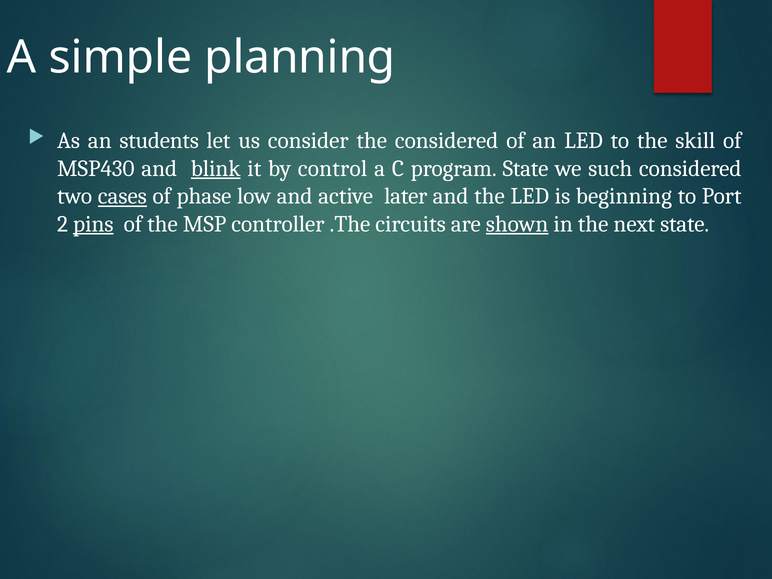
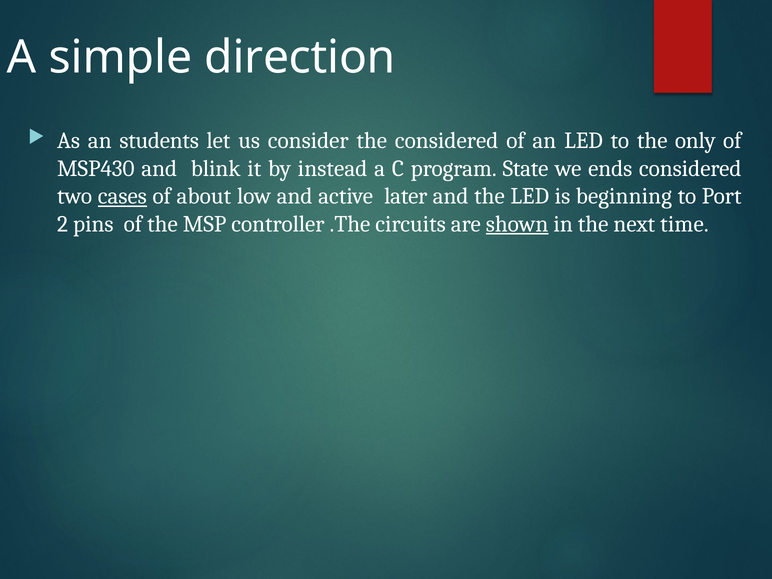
planning: planning -> direction
skill: skill -> only
blink underline: present -> none
control: control -> instead
such: such -> ends
phase: phase -> about
pins underline: present -> none
next state: state -> time
